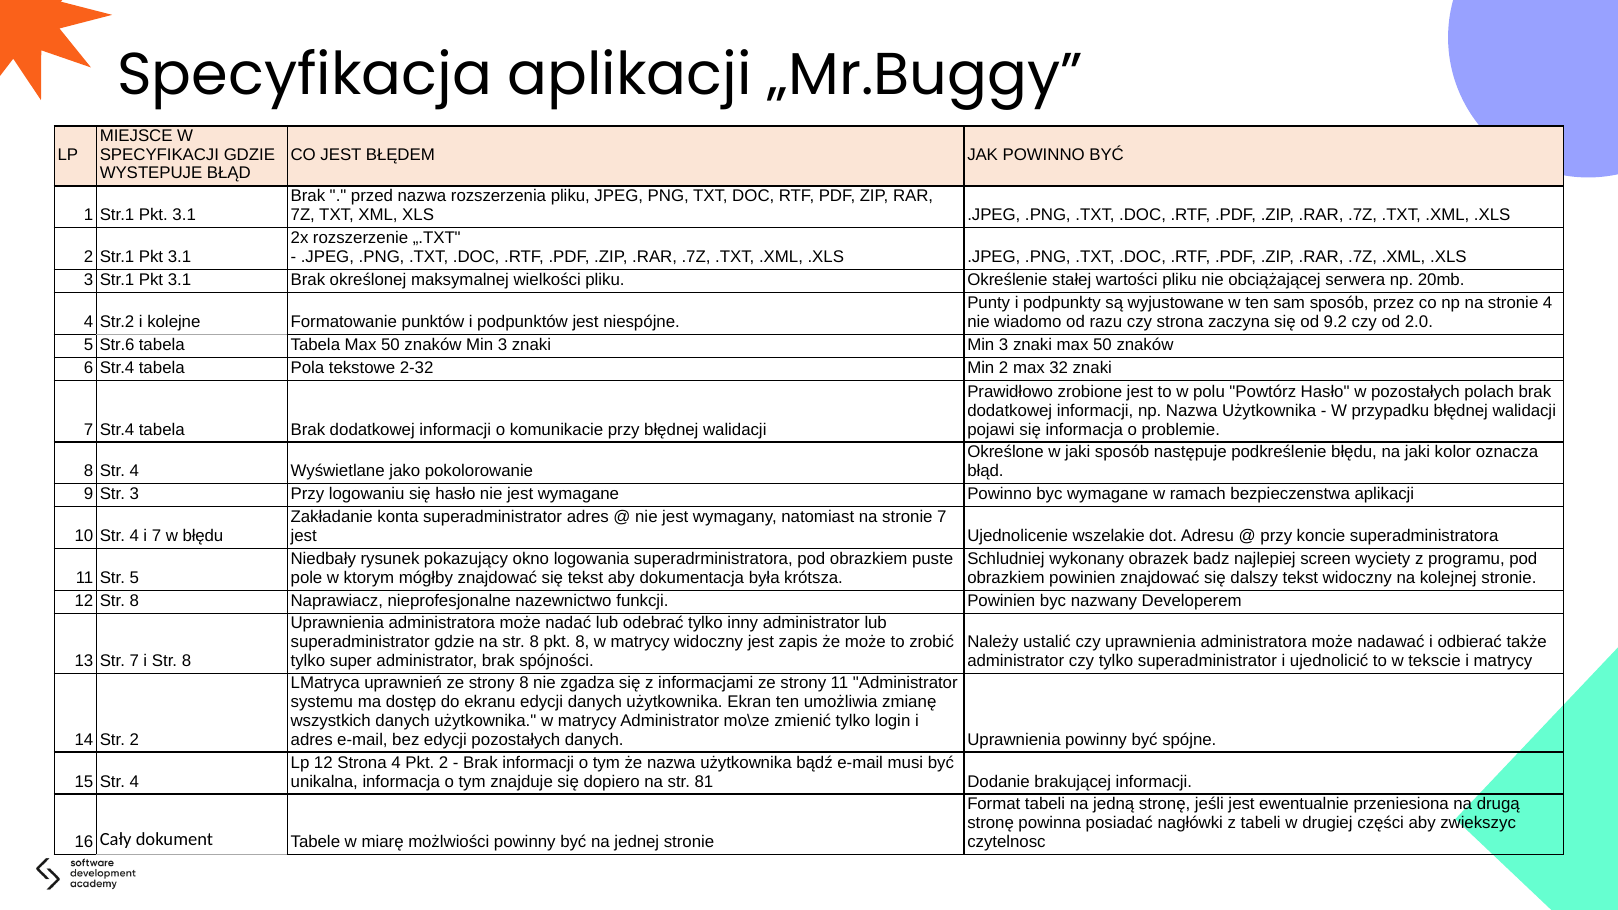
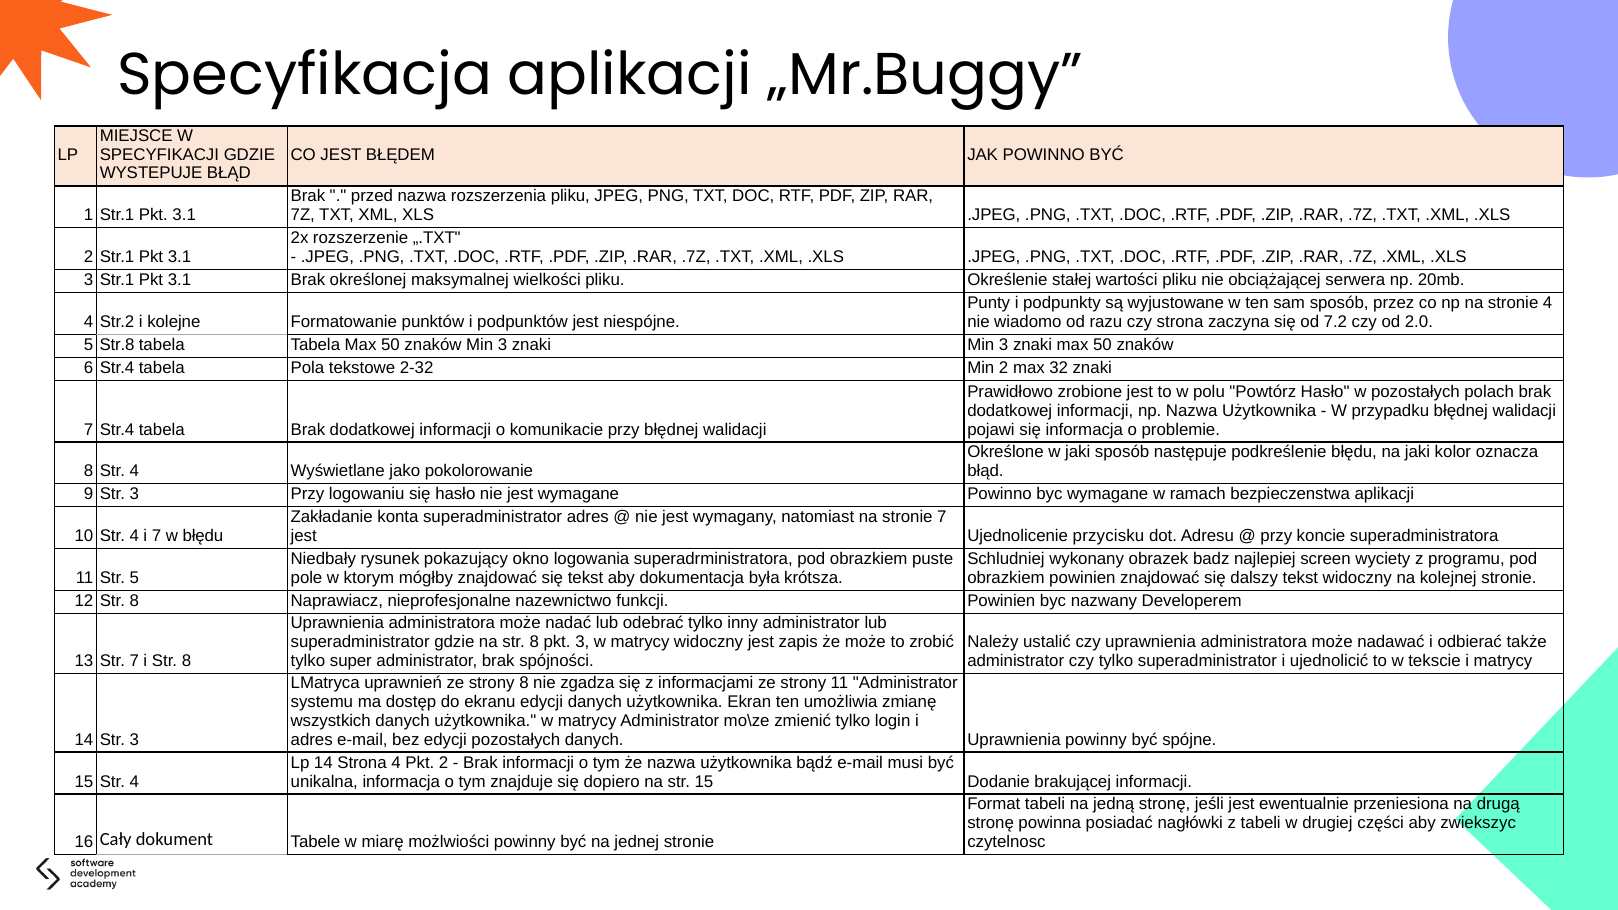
9.2: 9.2 -> 7.2
Str.6: Str.6 -> Str.8
wszelakie: wszelakie -> przycisku
pkt 8: 8 -> 3
14 Str 2: 2 -> 3
Lp 12: 12 -> 14
str 81: 81 -> 15
